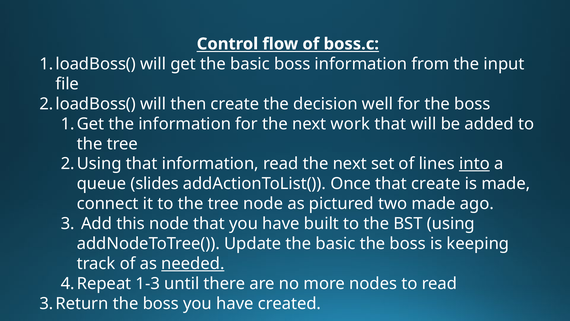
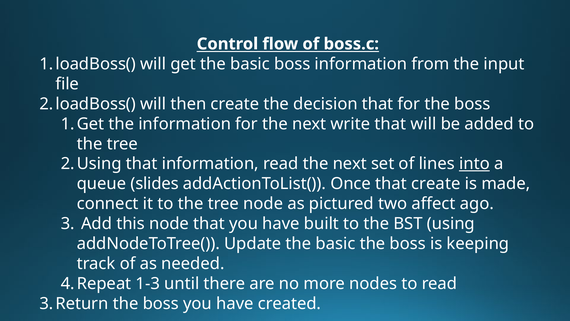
decision well: well -> that
work: work -> write
two made: made -> affect
needed underline: present -> none
